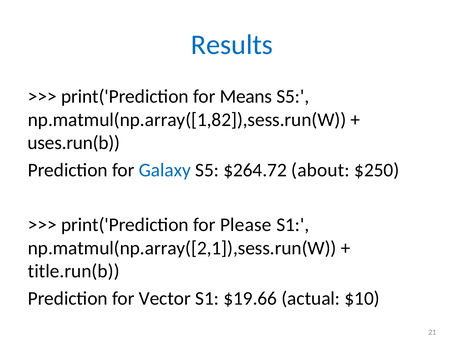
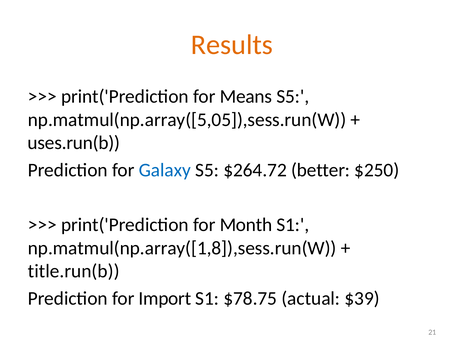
Results colour: blue -> orange
np.matmul(np.array([1,82]),sess.run(W: np.matmul(np.array([1,82]),sess.run(W -> np.matmul(np.array([5,05]),sess.run(W
about: about -> better
Please: Please -> Month
np.matmul(np.array([2,1]),sess.run(W: np.matmul(np.array([2,1]),sess.run(W -> np.matmul(np.array([1,8]),sess.run(W
Vector: Vector -> Import
$19.66: $19.66 -> $78.75
$10: $10 -> $39
